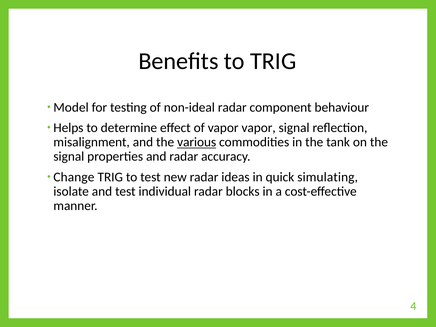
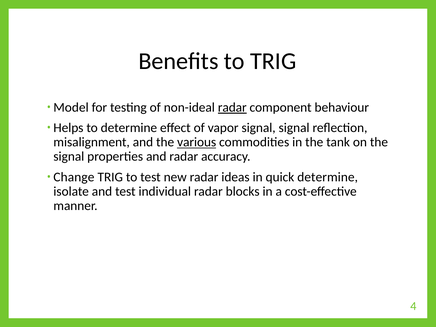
radar at (232, 107) underline: none -> present
vapor vapor: vapor -> signal
quick simulating: simulating -> determine
